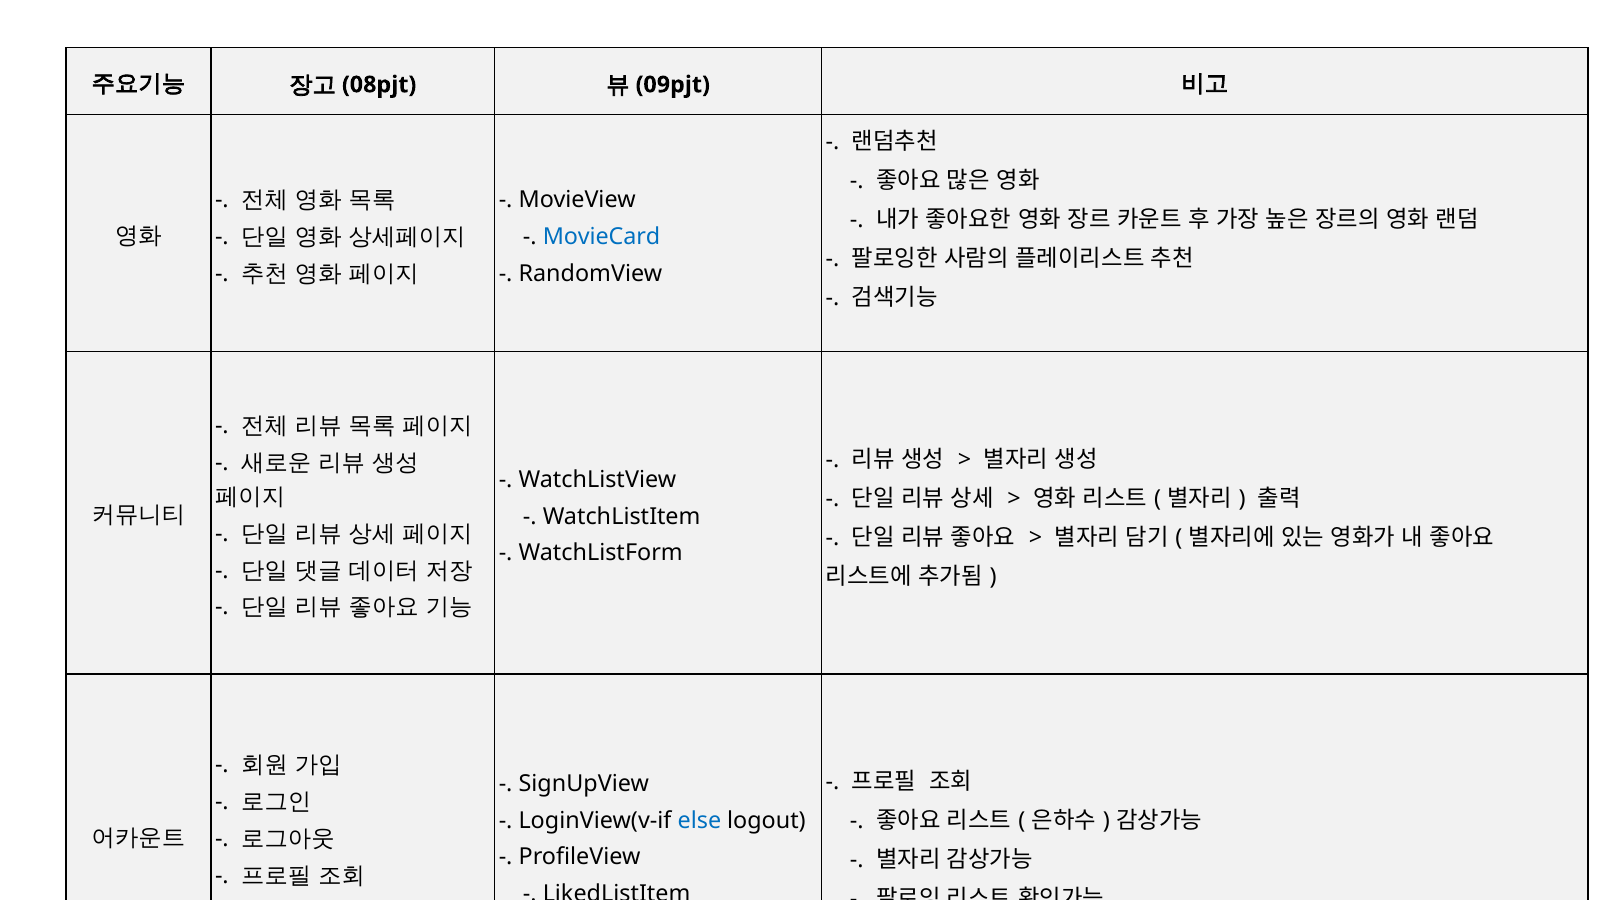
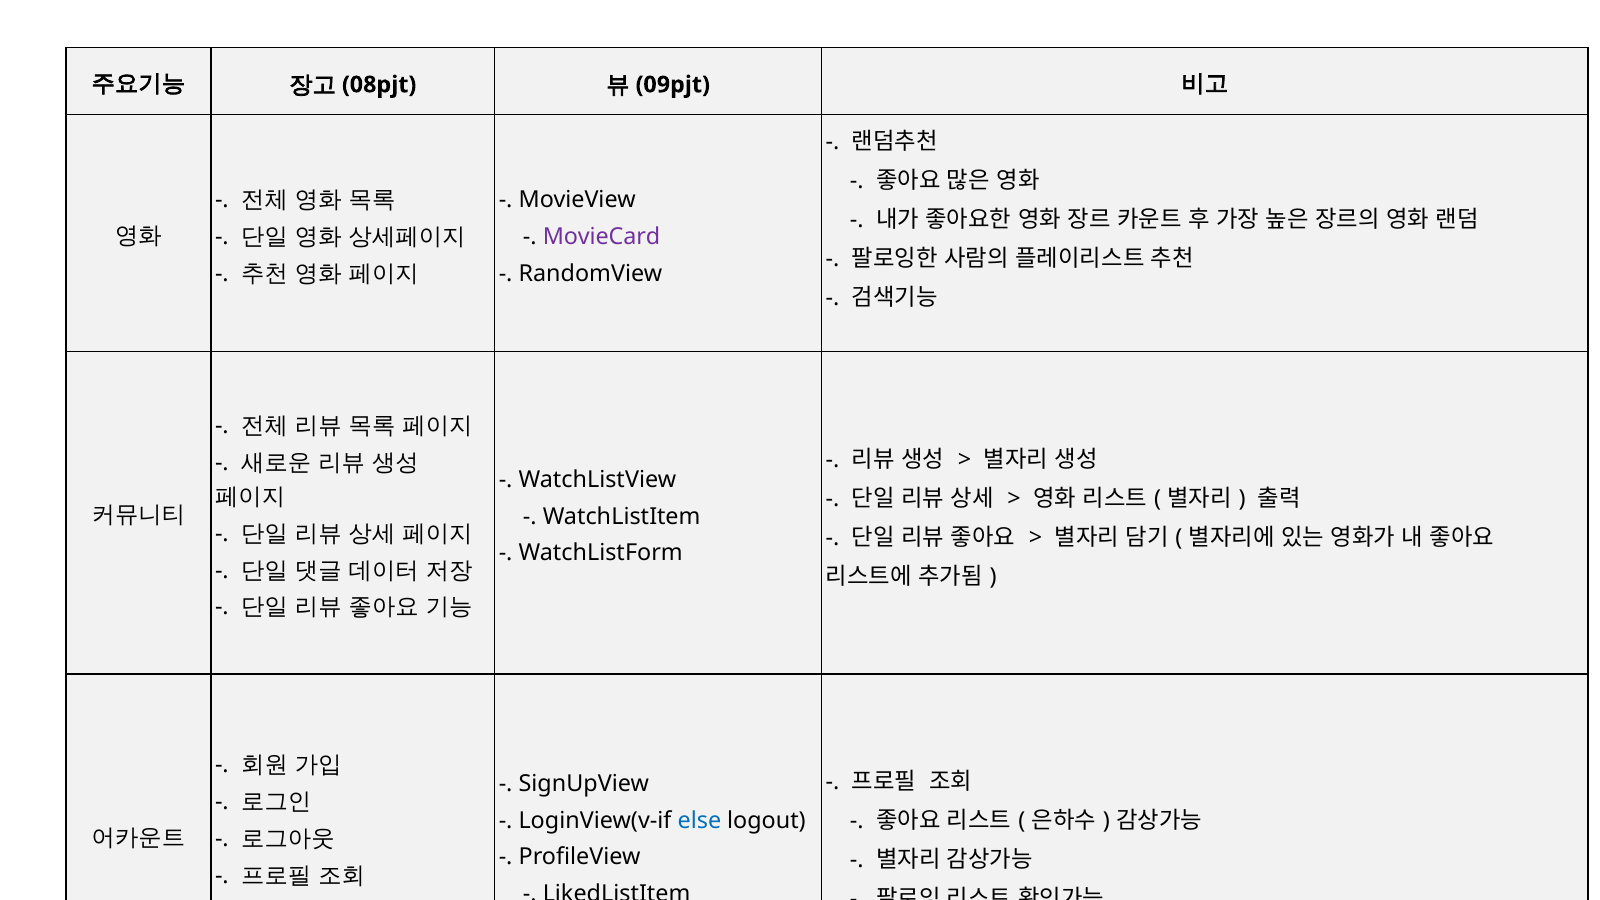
MovieCard colour: blue -> purple
